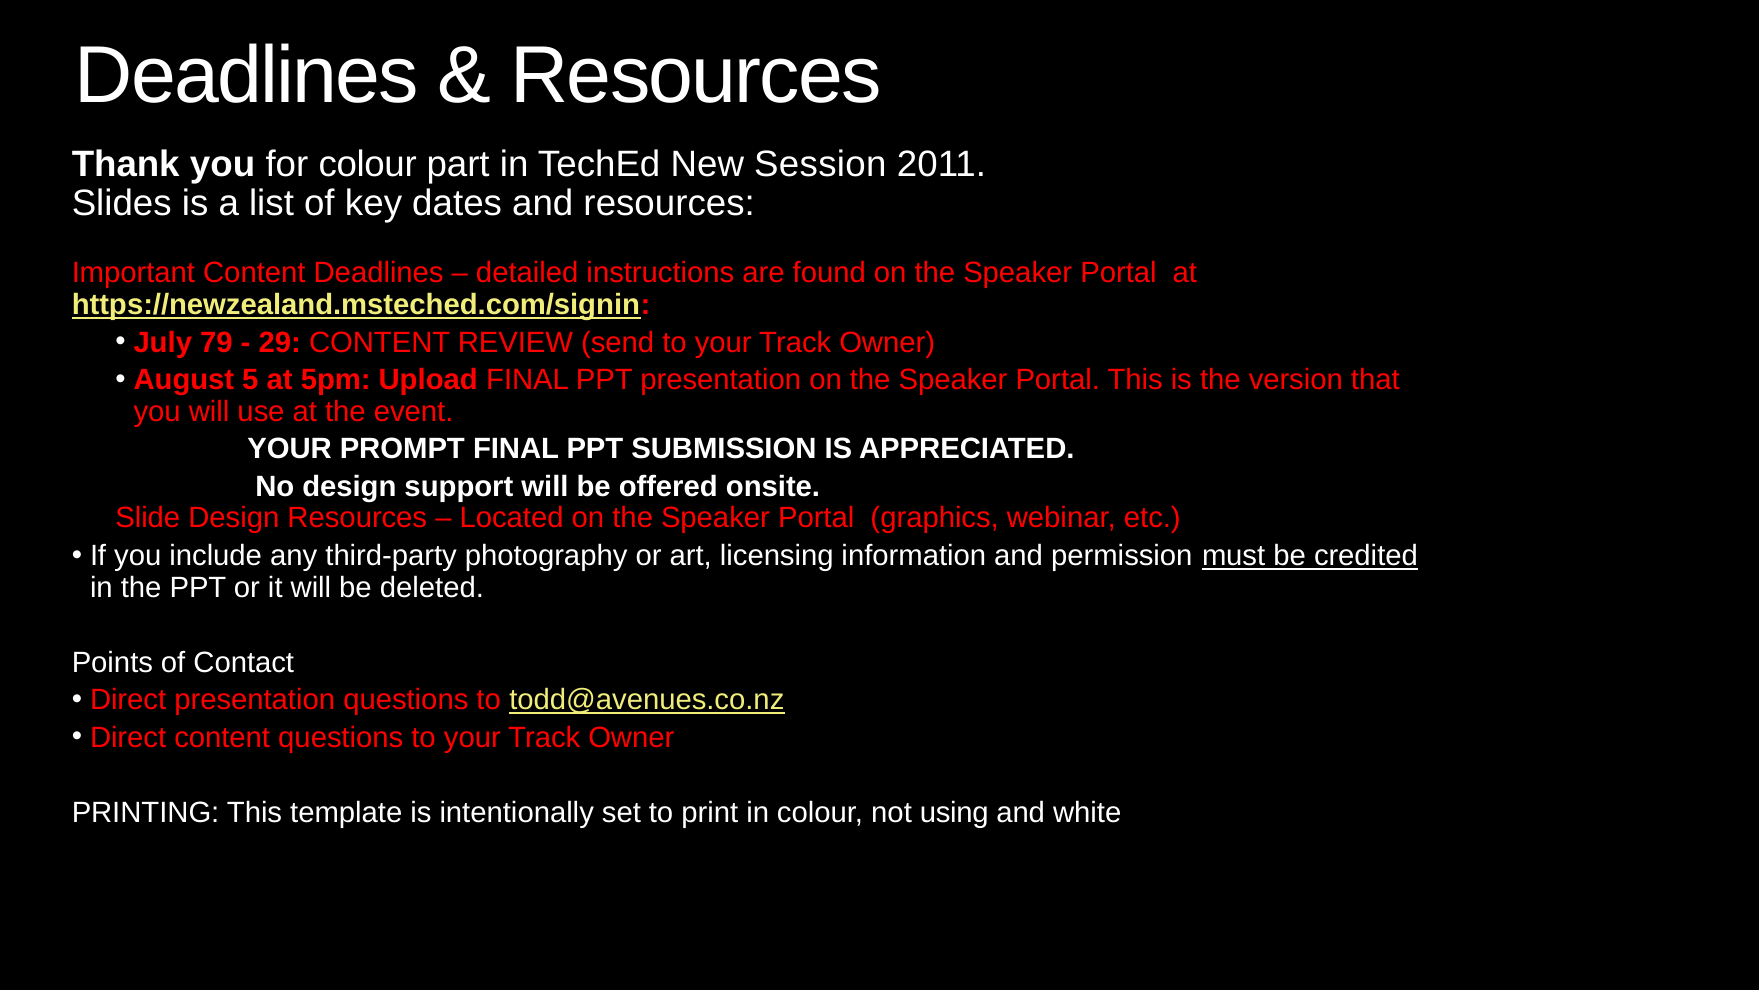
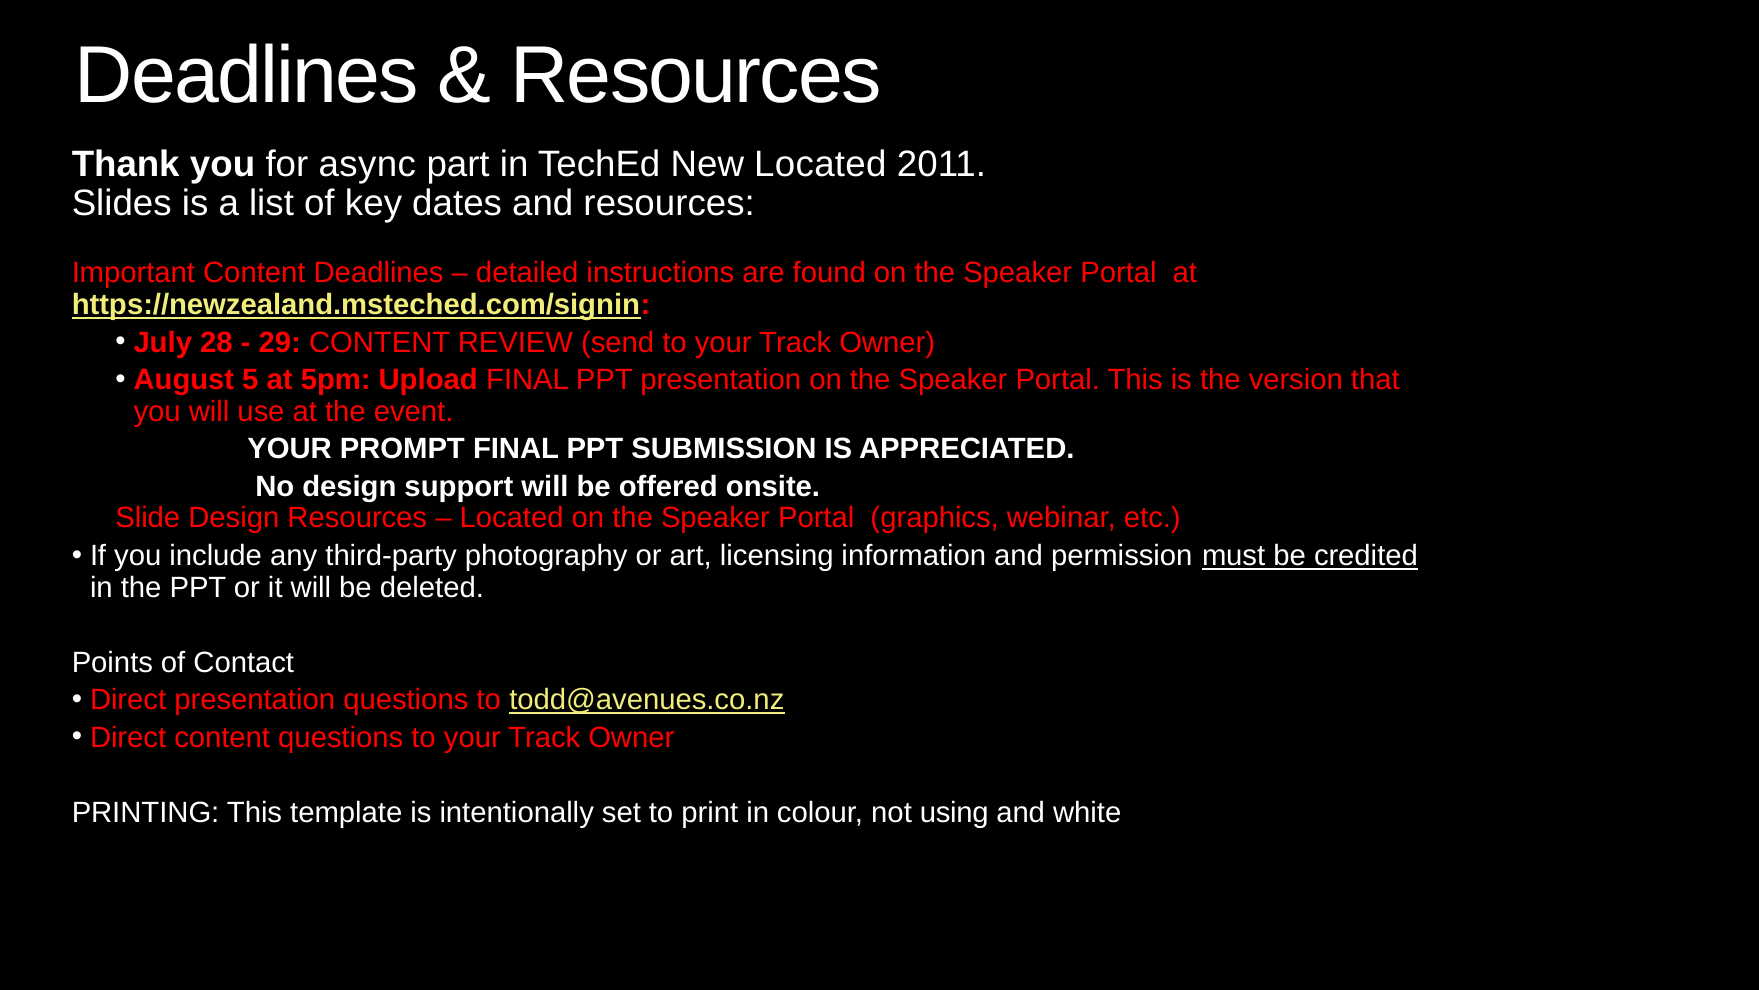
for colour: colour -> async
New Session: Session -> Located
79: 79 -> 28
